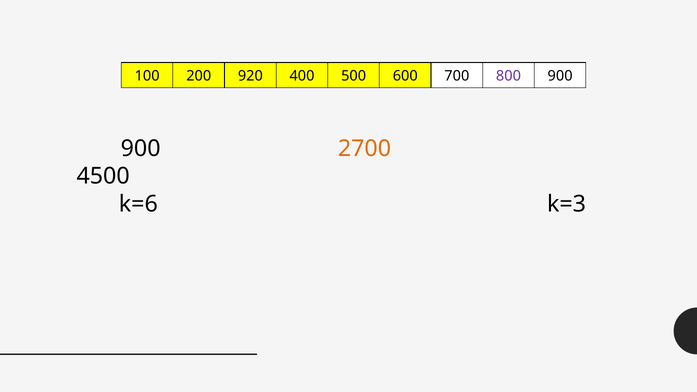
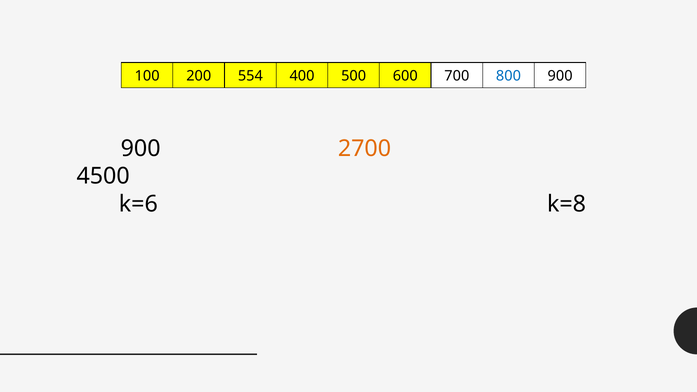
920: 920 -> 554
800 colour: purple -> blue
k=3: k=3 -> k=8
